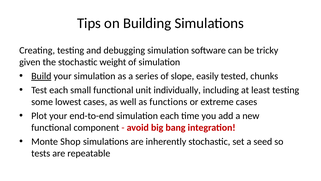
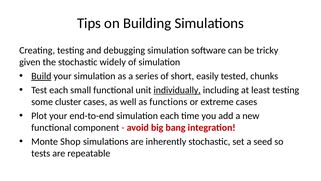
weight: weight -> widely
slope: slope -> short
individually underline: none -> present
lowest: lowest -> cluster
